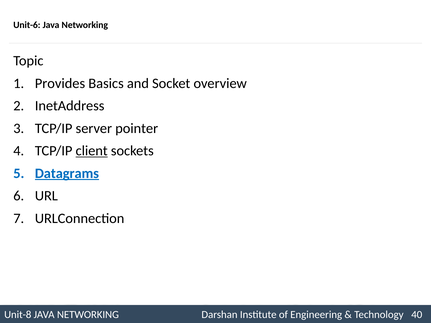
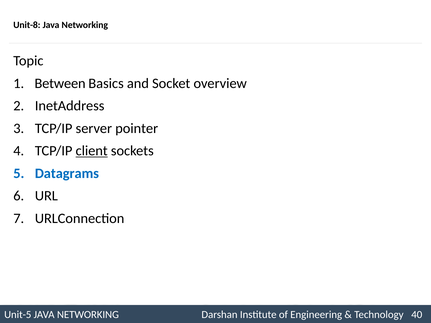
Unit-6: Unit-6 -> Unit-8
Provides: Provides -> Between
Datagrams underline: present -> none
Unit-8: Unit-8 -> Unit-5
